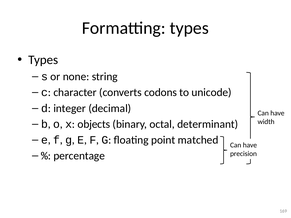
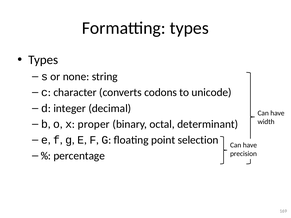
objects: objects -> proper
matched: matched -> selection
